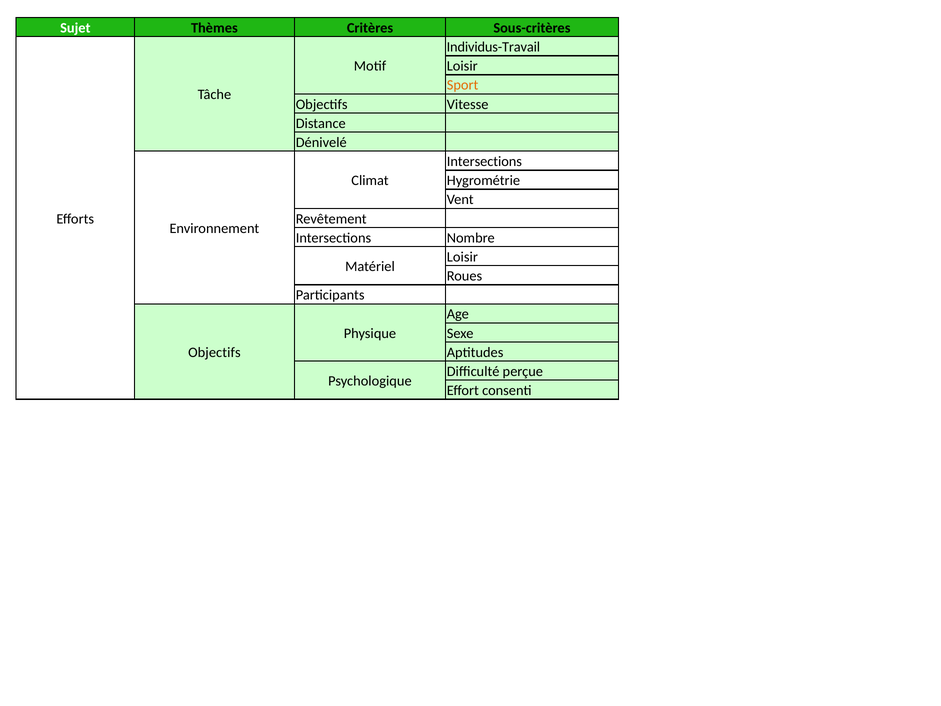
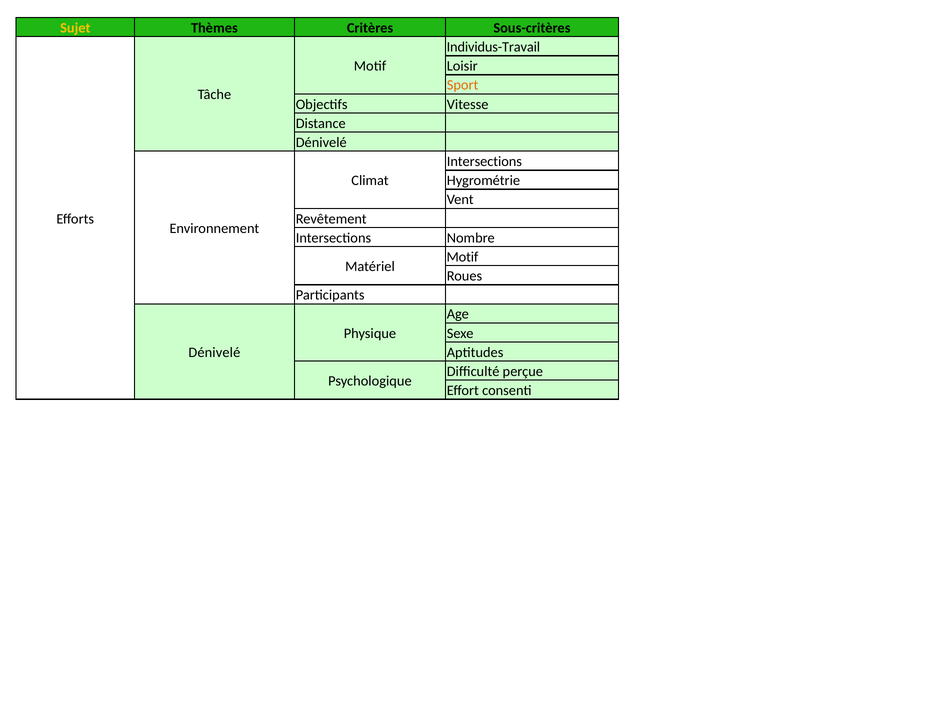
Sujet colour: white -> yellow
Loisir at (462, 257): Loisir -> Motif
Objectifs at (214, 352): Objectifs -> Dénivelé
